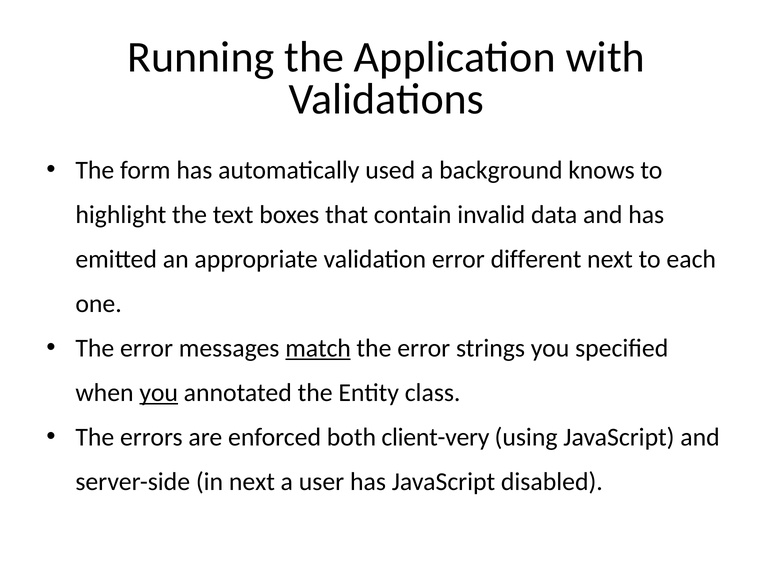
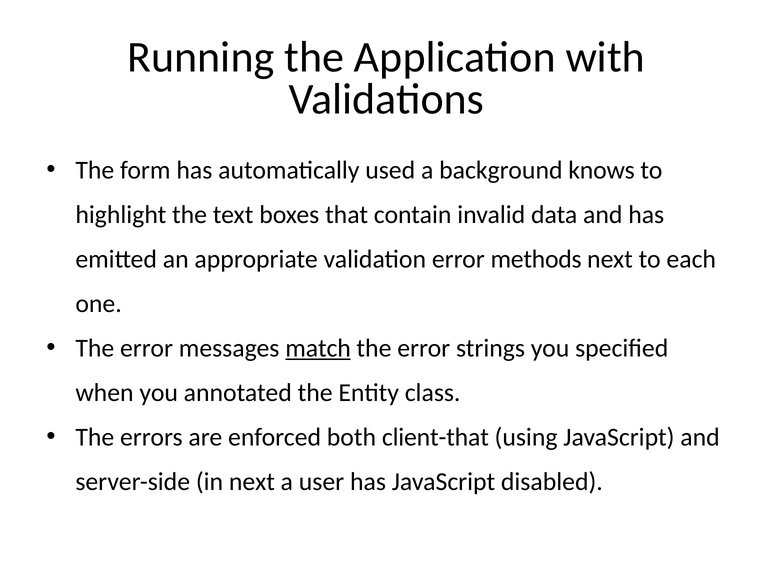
different: different -> methods
you at (159, 393) underline: present -> none
client-very: client-very -> client-that
